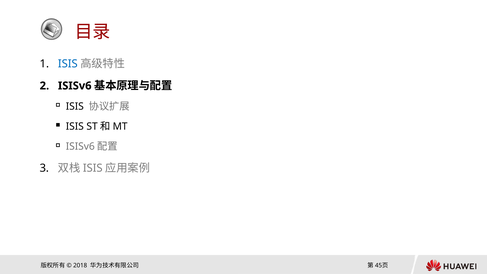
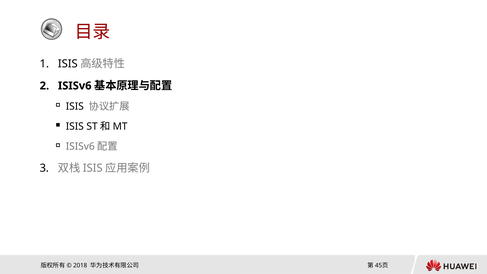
ISIS at (68, 64) colour: blue -> black
